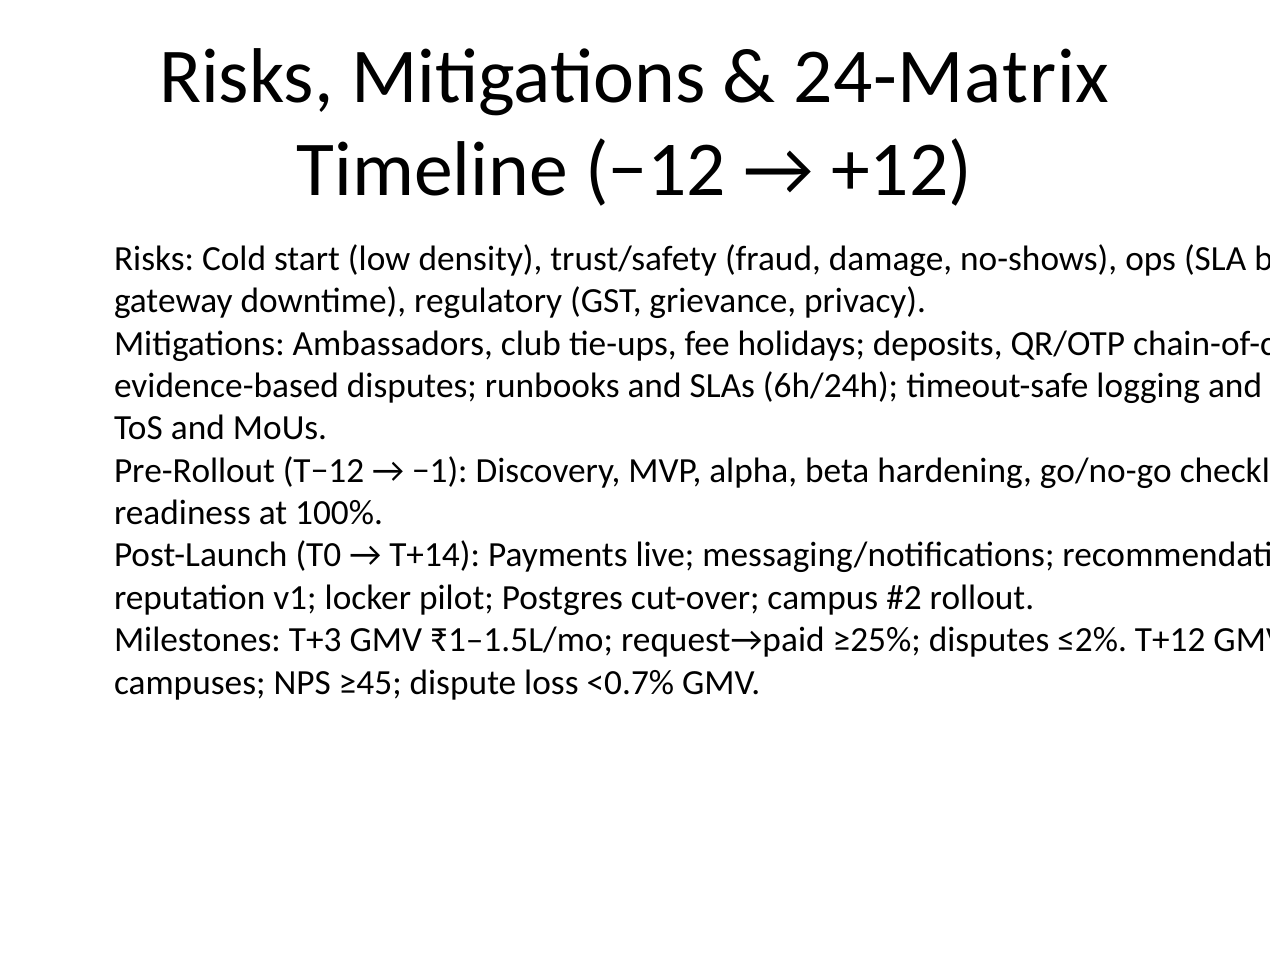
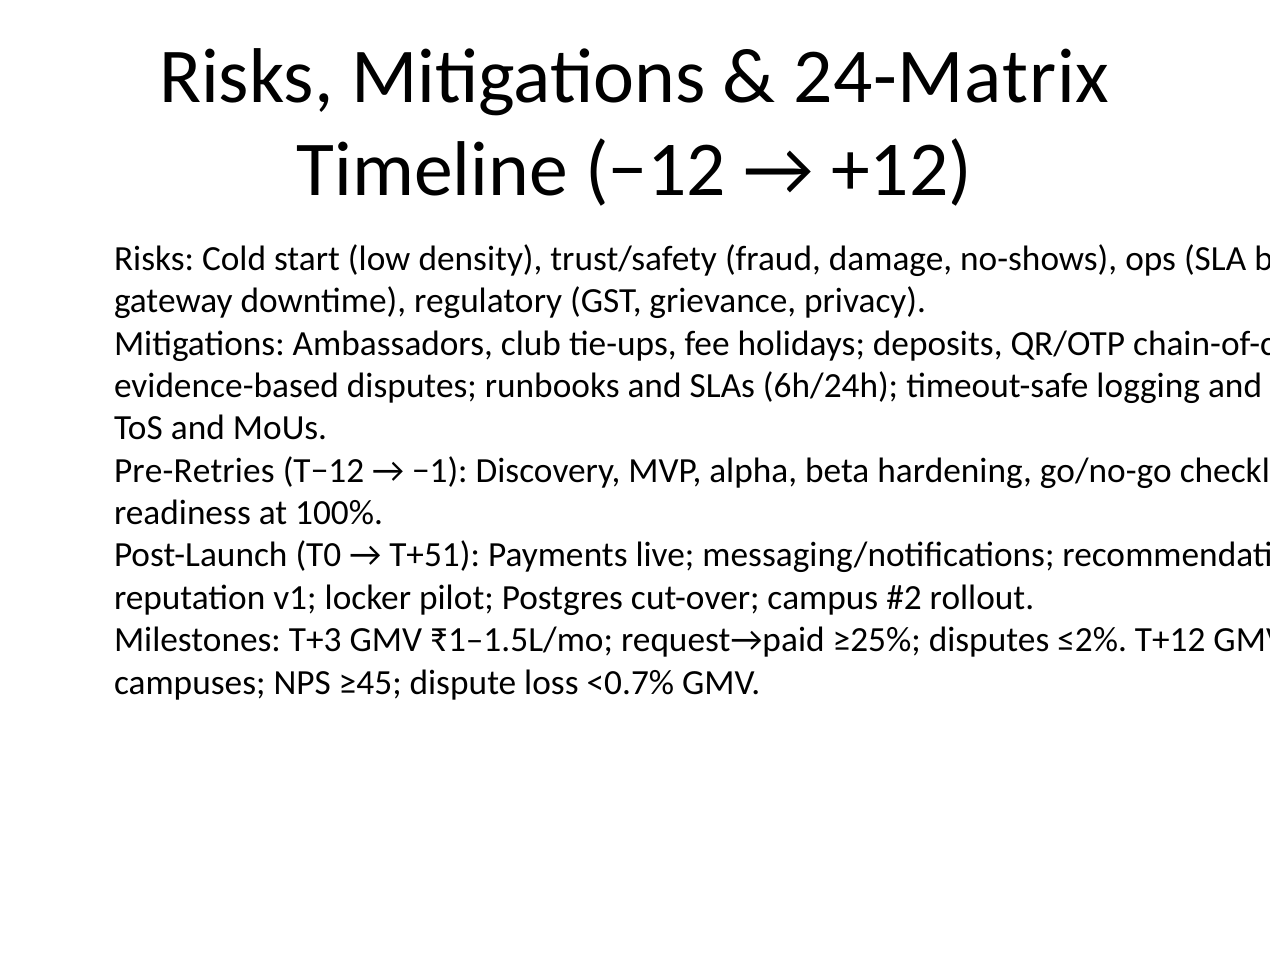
Pre-Rollout: Pre-Rollout -> Pre-Retries
T+14: T+14 -> T+51
